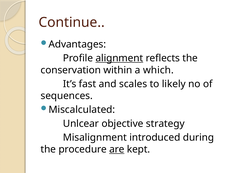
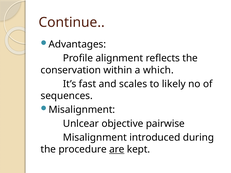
alignment underline: present -> none
Miscalculated at (82, 110): Miscalculated -> Misalignment
strategy: strategy -> pairwise
